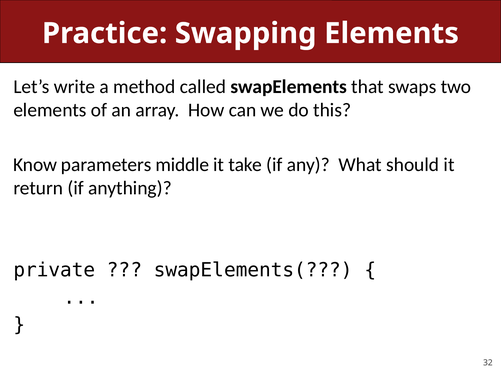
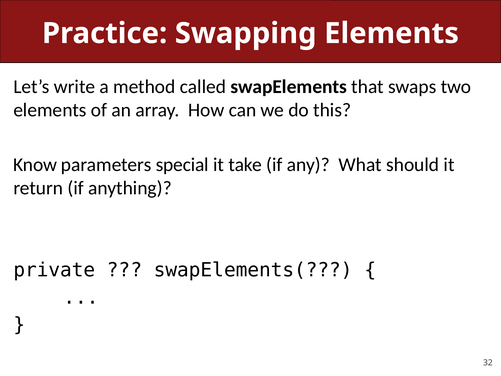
middle: middle -> special
